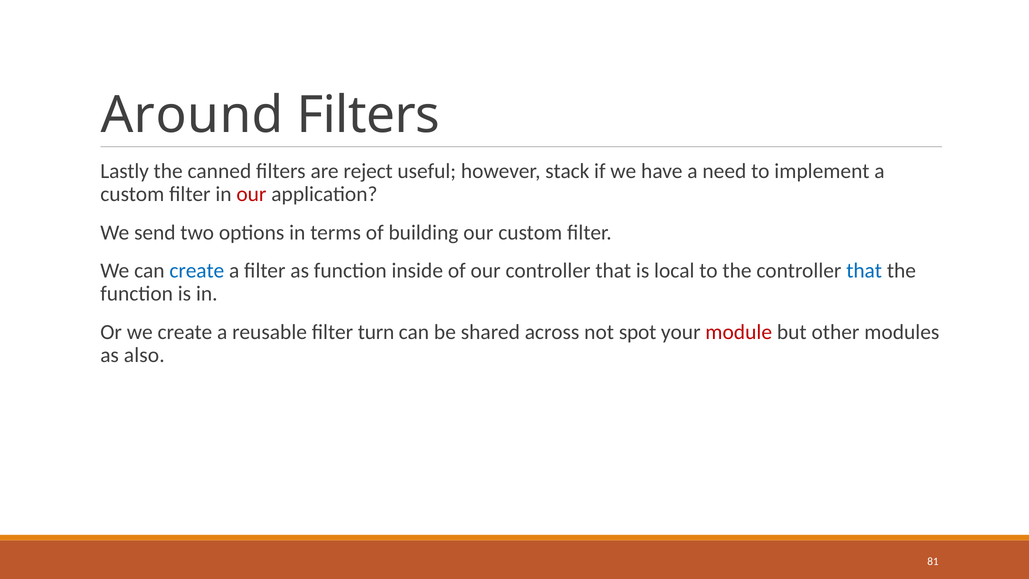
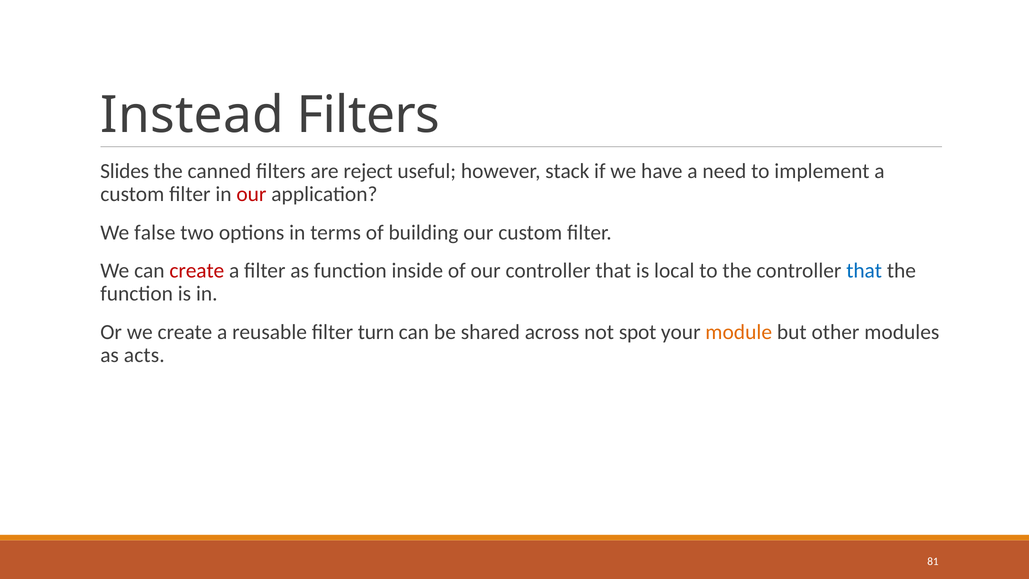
Around: Around -> Instead
Lastly: Lastly -> Slides
send: send -> false
create at (197, 271) colour: blue -> red
module colour: red -> orange
also: also -> acts
